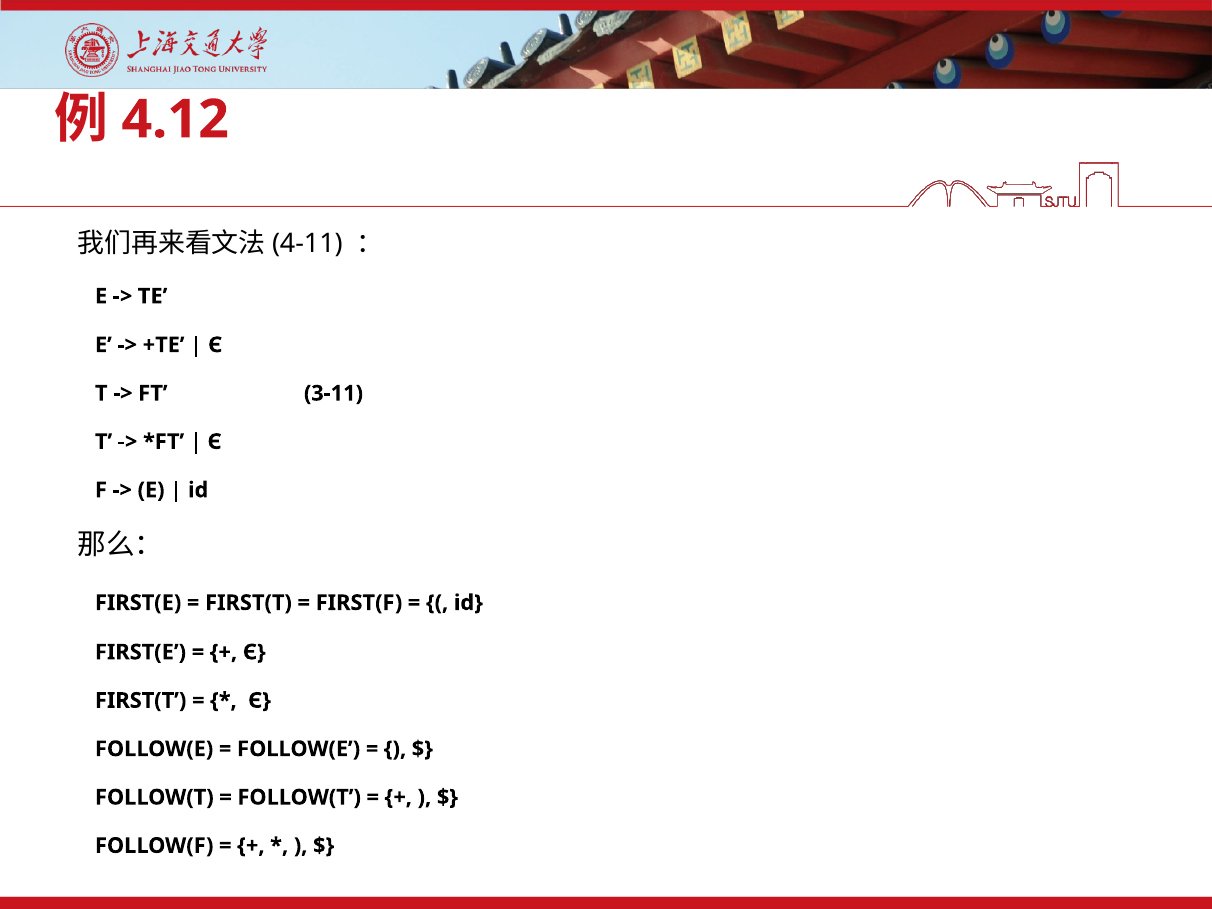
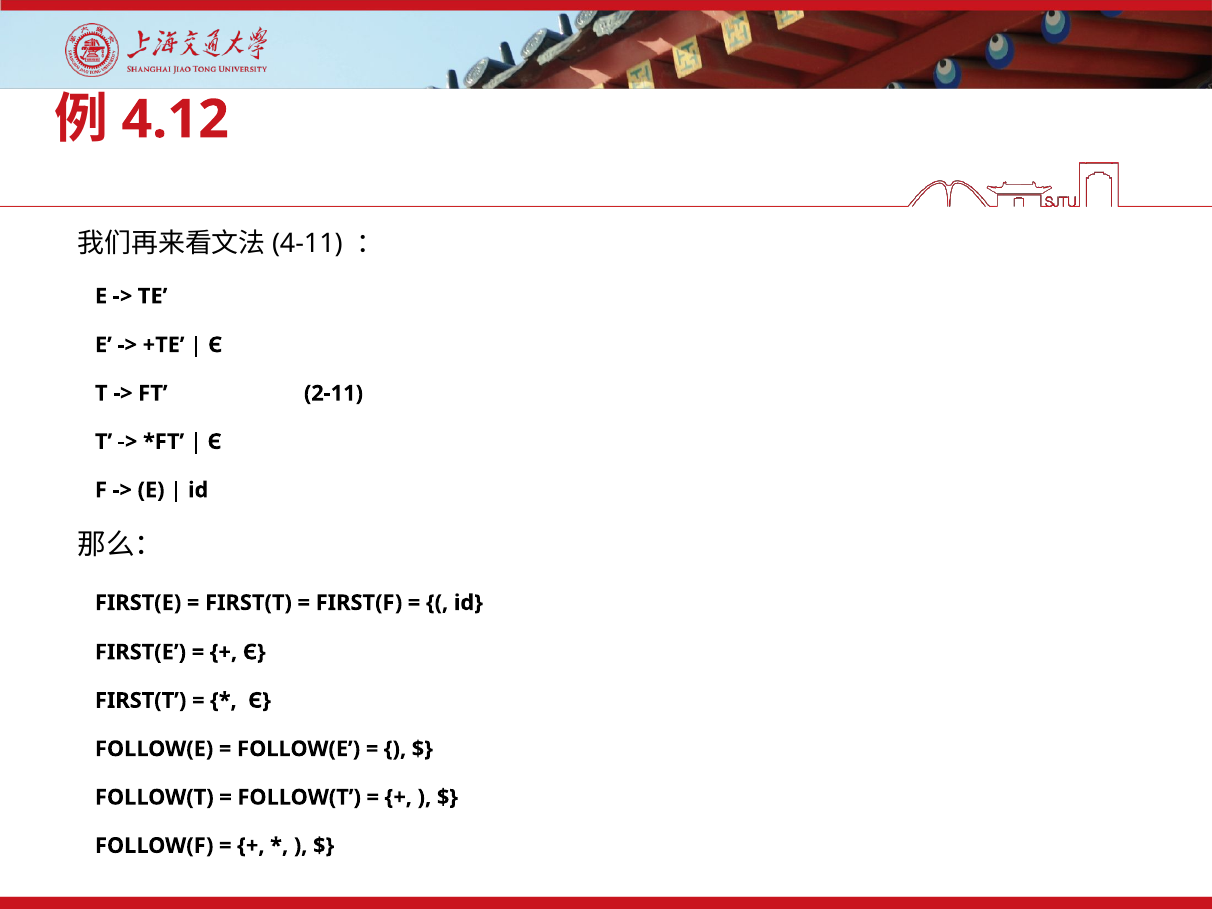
3-11: 3-11 -> 2-11
